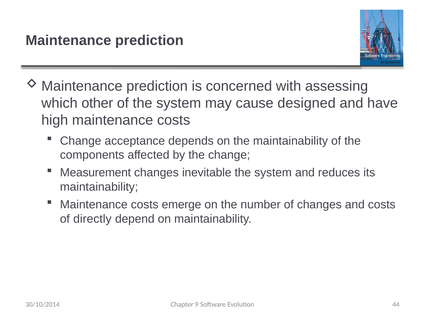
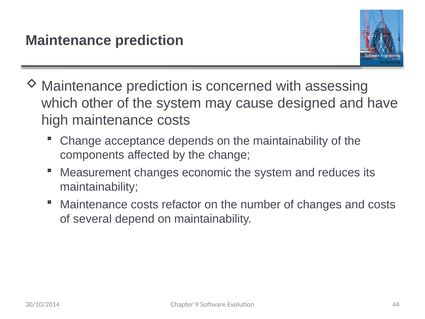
inevitable: inevitable -> economic
emerge: emerge -> refactor
directly: directly -> several
